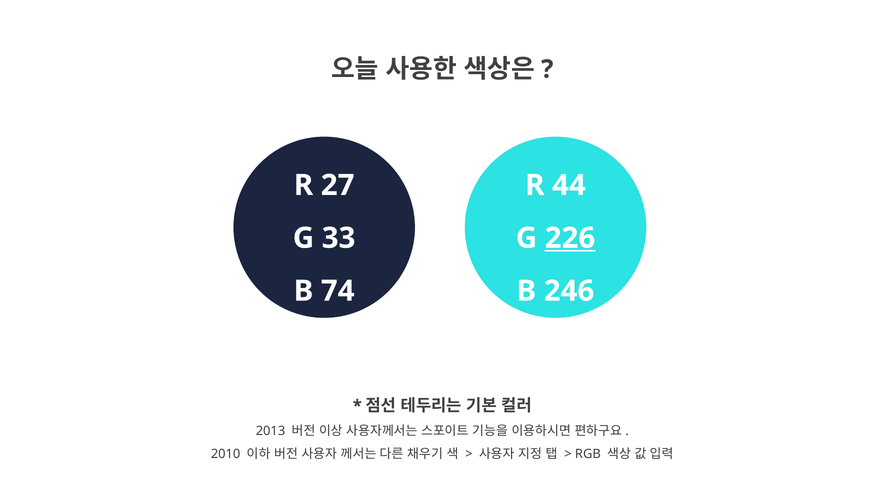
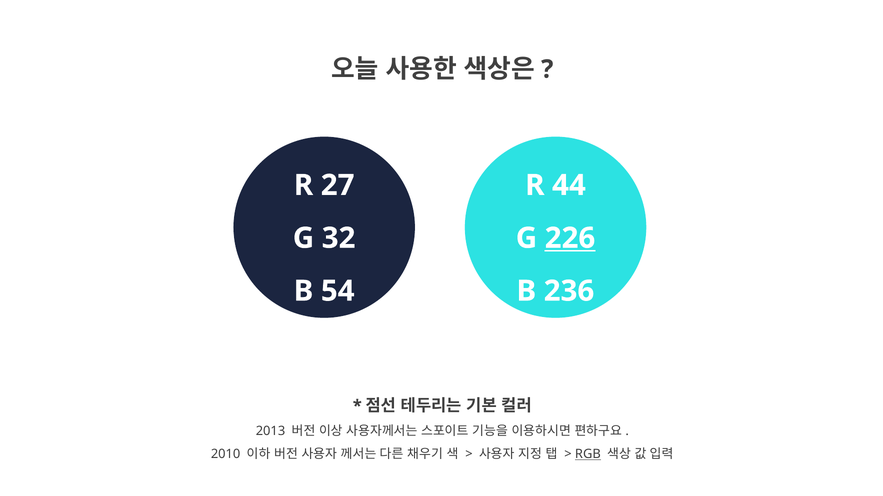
33: 33 -> 32
74: 74 -> 54
246: 246 -> 236
RGB underline: none -> present
